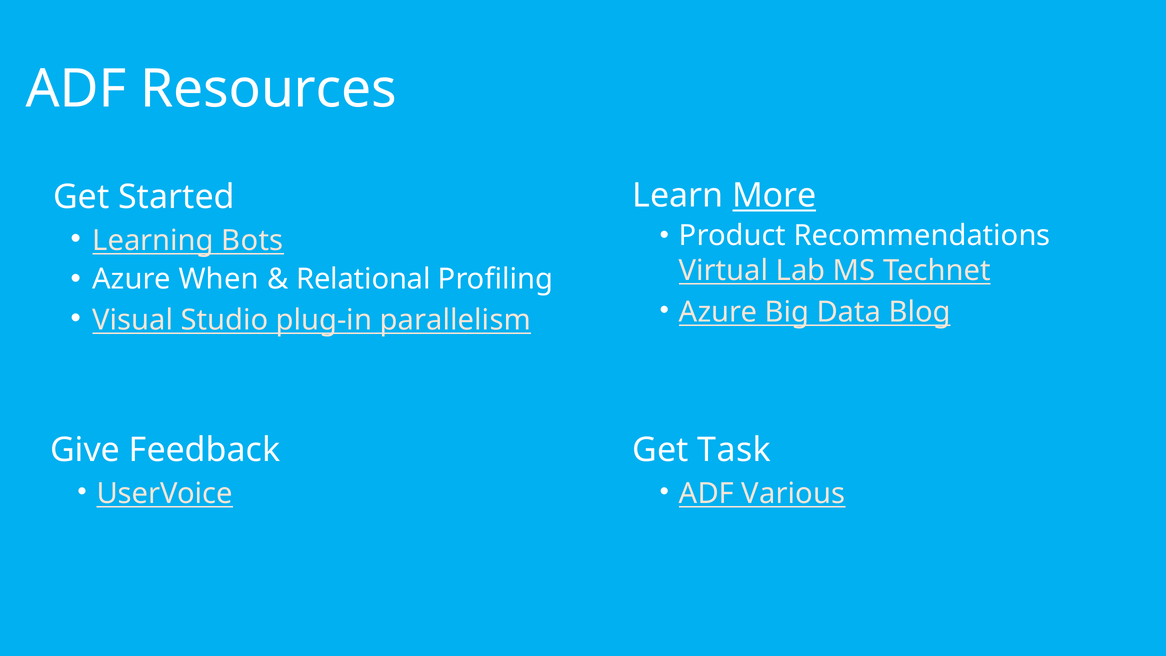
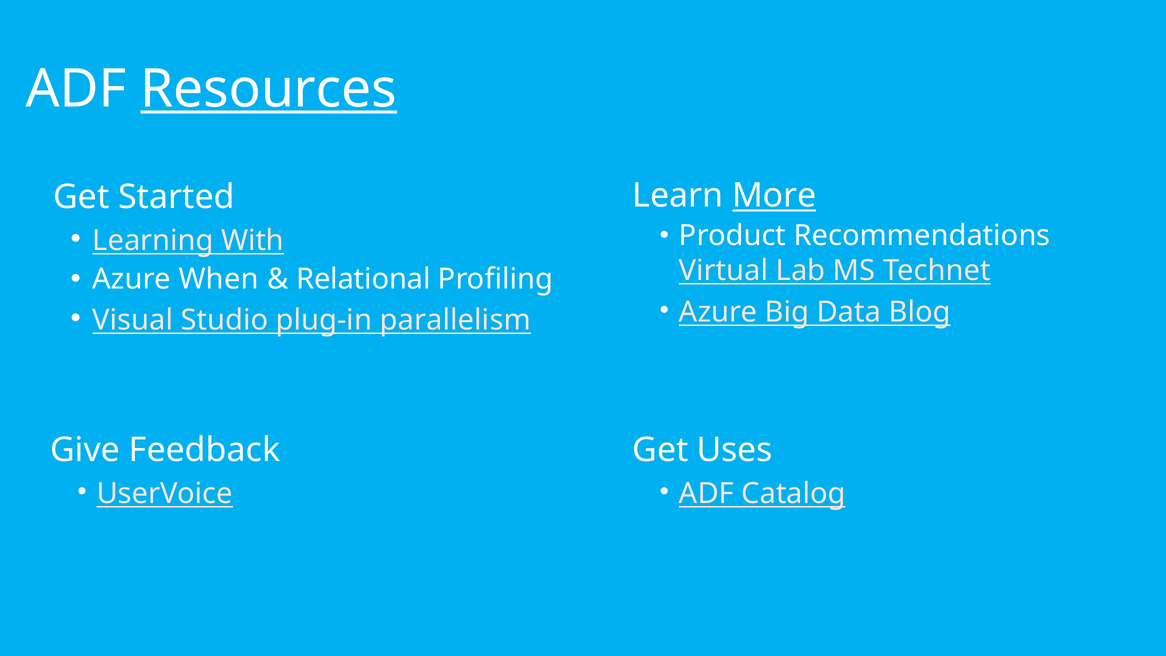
Resources underline: none -> present
Bots: Bots -> With
Task: Task -> Uses
Various: Various -> Catalog
